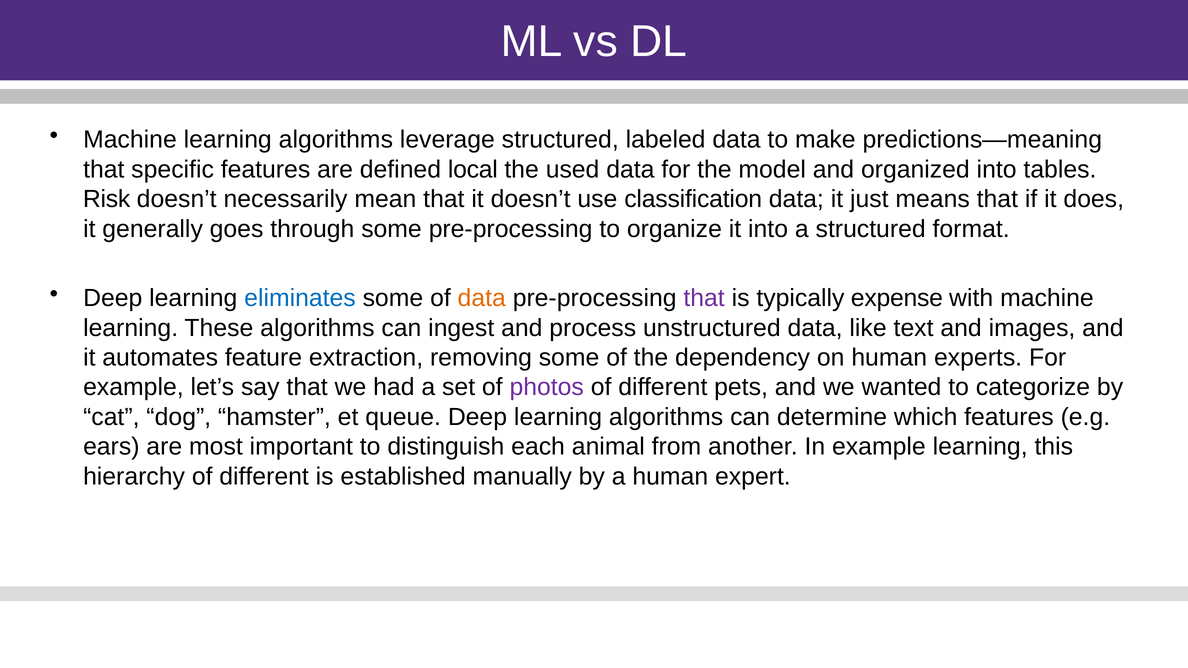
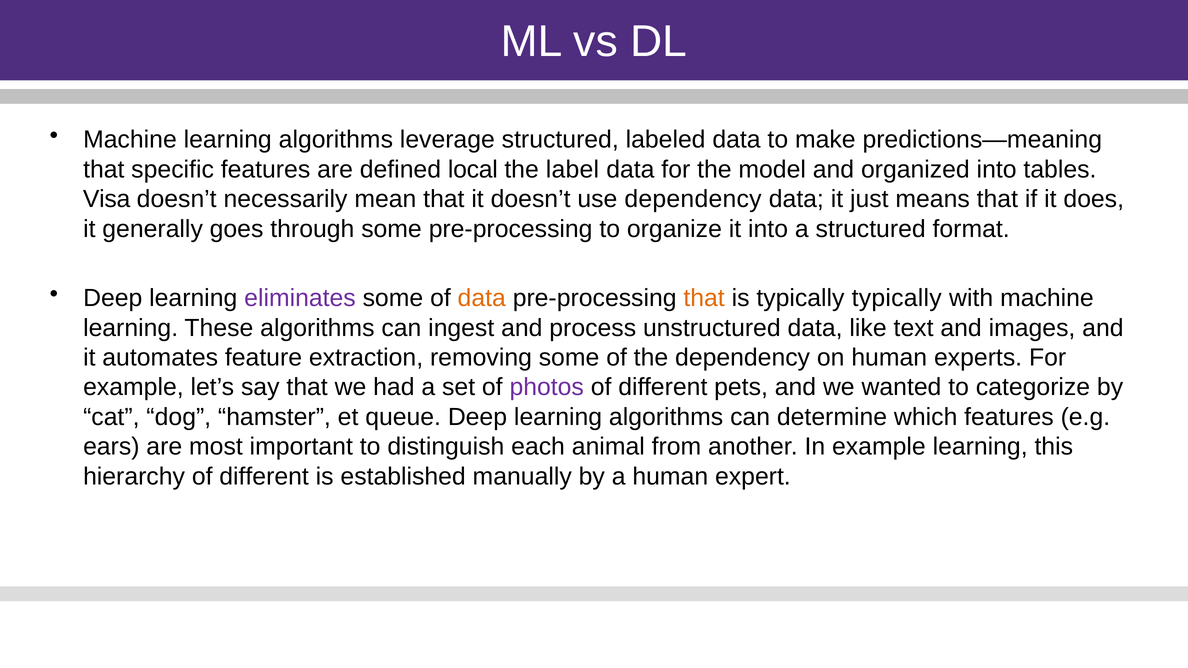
used: used -> label
Risk: Risk -> Visa
use classification: classification -> dependency
eliminates colour: blue -> purple
that at (704, 298) colour: purple -> orange
typically expense: expense -> typically
